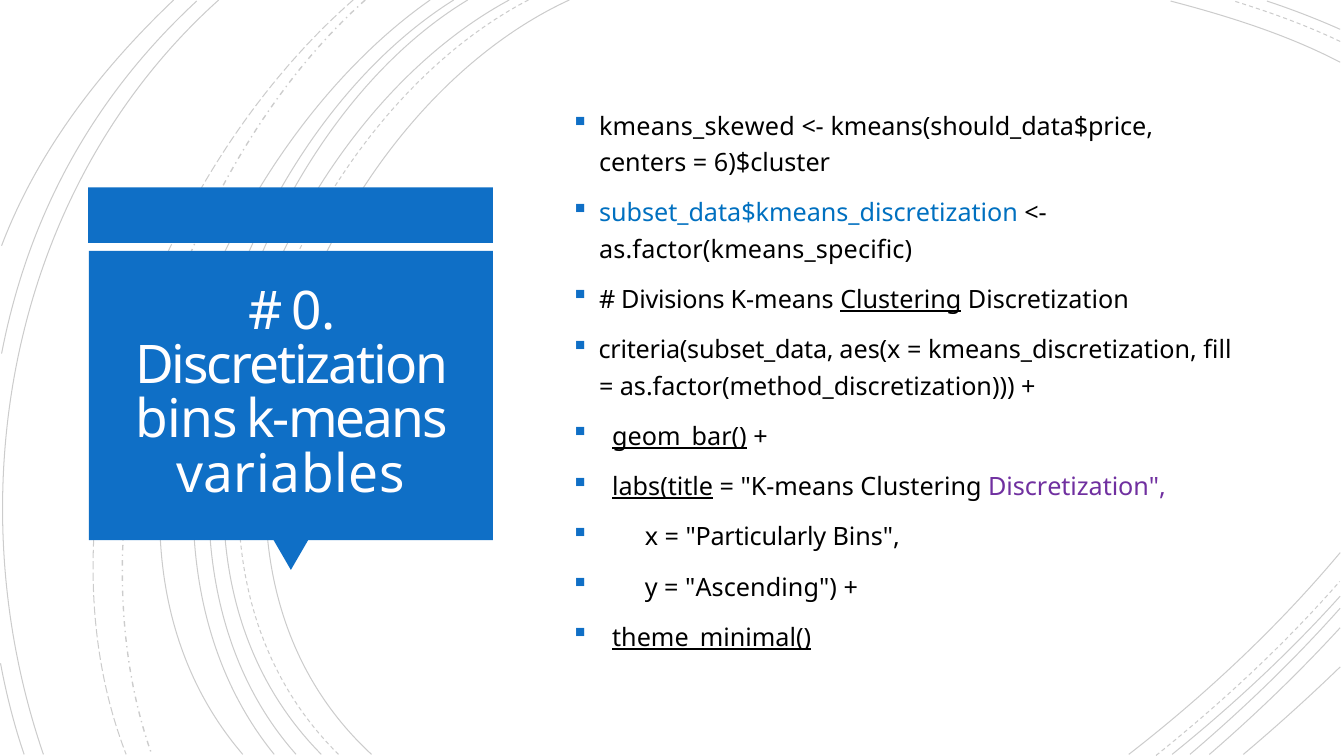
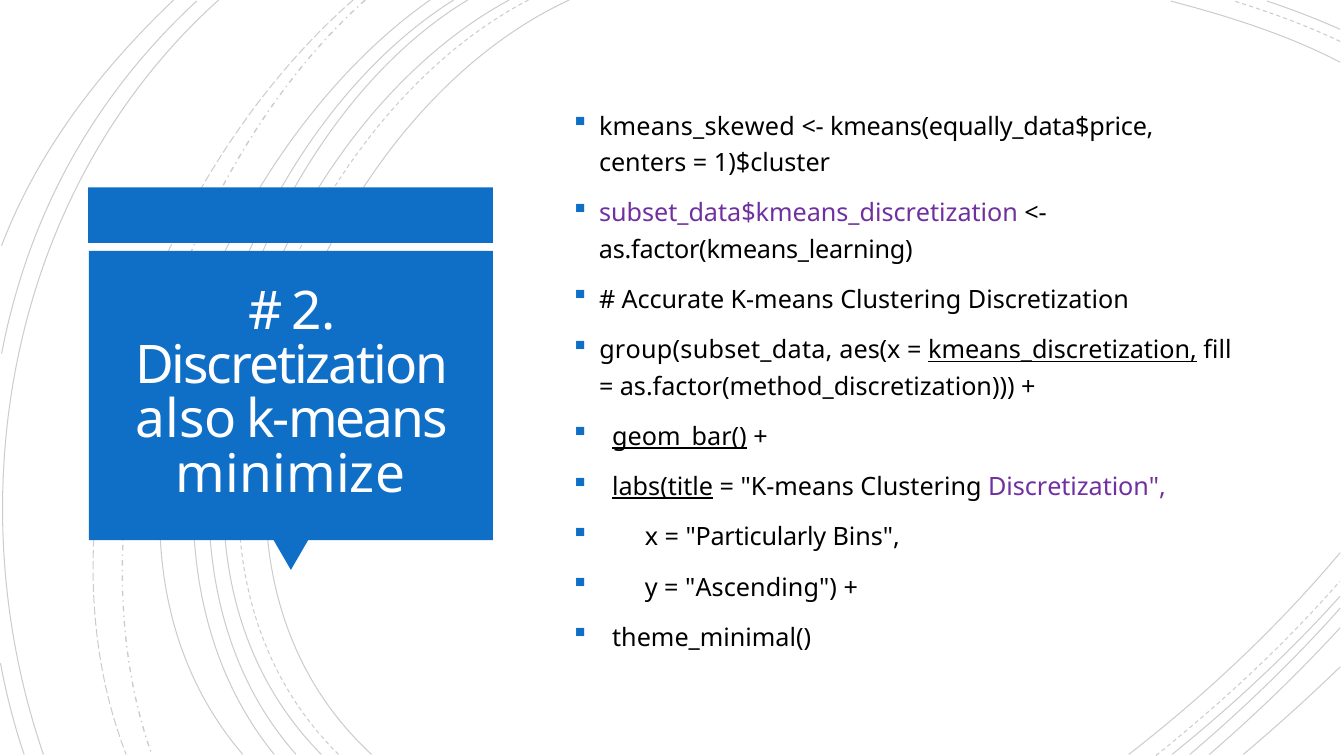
kmeans(should_data$price: kmeans(should_data$price -> kmeans(equally_data$price
6)$cluster: 6)$cluster -> 1)$cluster
subset_data$kmeans_discretization colour: blue -> purple
as.factor(kmeans_specific: as.factor(kmeans_specific -> as.factor(kmeans_learning
Divisions: Divisions -> Accurate
Clustering at (901, 300) underline: present -> none
0: 0 -> 2
criteria(subset_data: criteria(subset_data -> group(subset_data
kmeans_discretization underline: none -> present
bins at (187, 420): bins -> also
variables: variables -> minimize
theme_minimal( underline: present -> none
